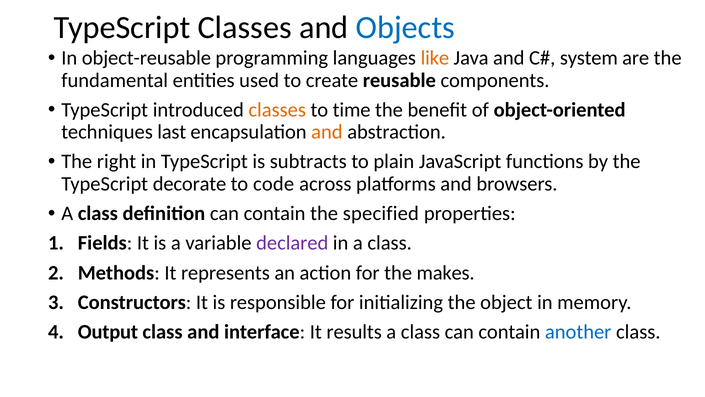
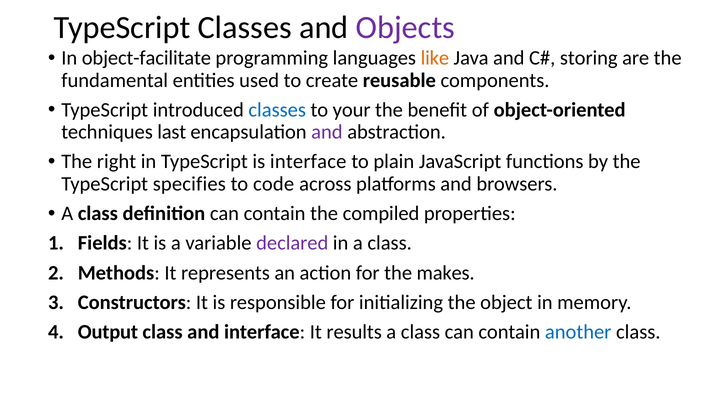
Objects colour: blue -> purple
object-reusable: object-reusable -> object-facilitate
system: system -> storing
classes at (277, 110) colour: orange -> blue
time: time -> your
and at (327, 132) colour: orange -> purple
is subtracts: subtracts -> interface
decorate: decorate -> specifies
specified: specified -> compiled
